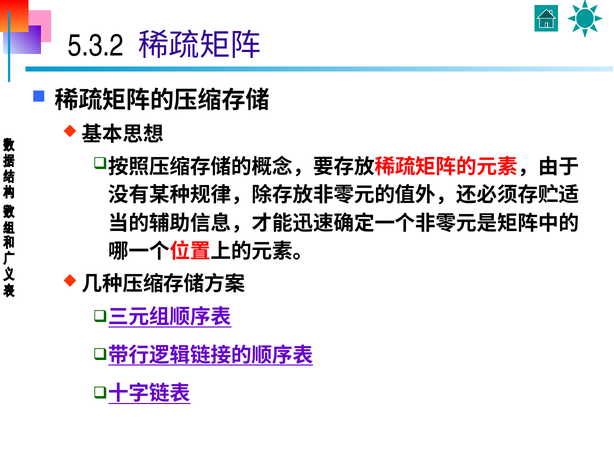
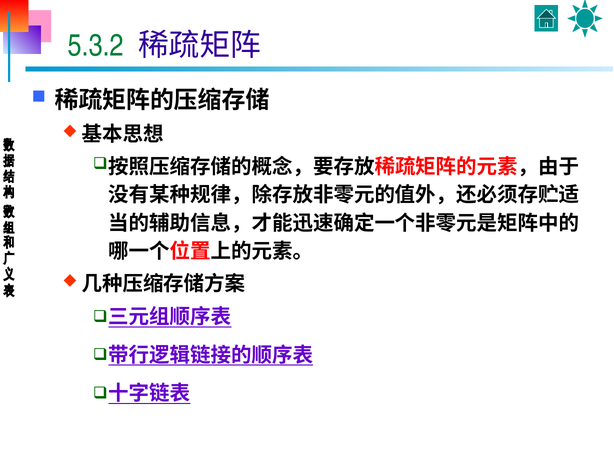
5.3.2 colour: black -> green
